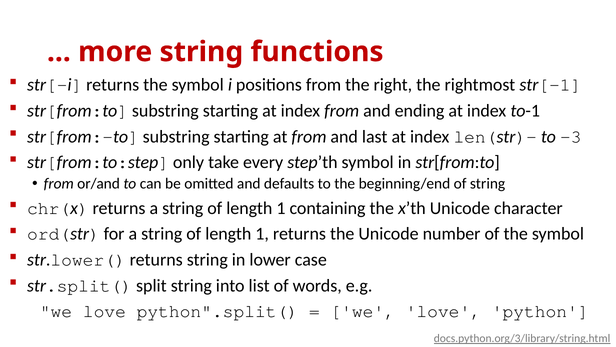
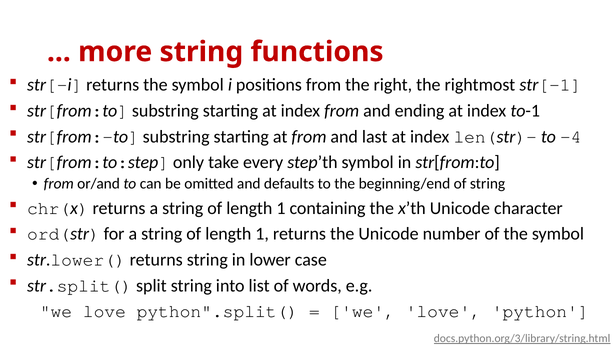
-3: -3 -> -4
